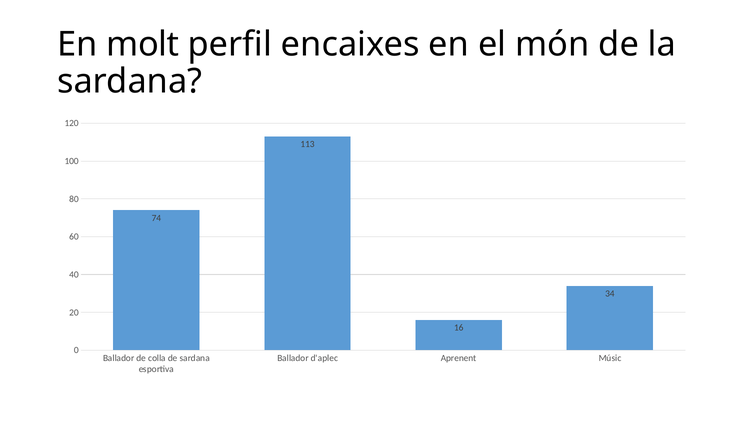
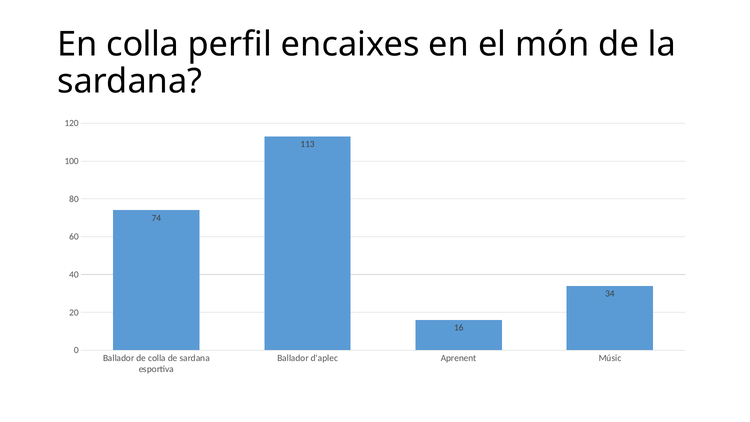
En molt: molt -> colla
